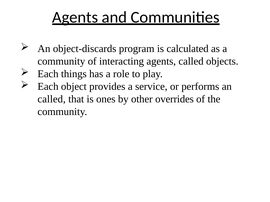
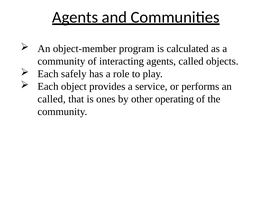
object-discards: object-discards -> object-member
things: things -> safely
overrides: overrides -> operating
